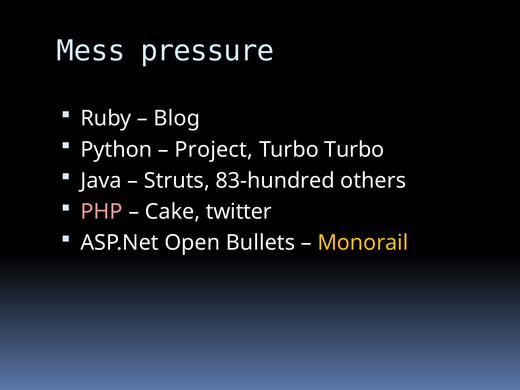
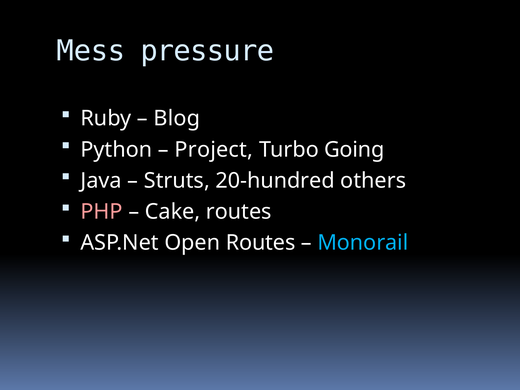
Turbo Turbo: Turbo -> Going
83-hundred: 83-hundred -> 20-hundred
Cake twitter: twitter -> routes
Open Bullets: Bullets -> Routes
Monorail colour: yellow -> light blue
